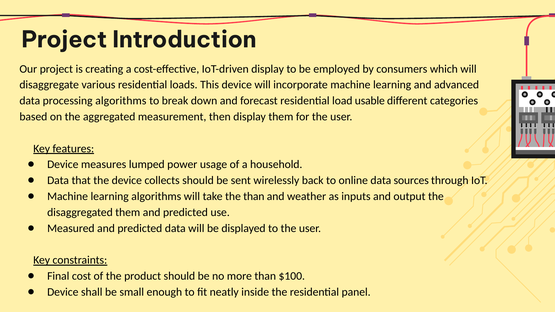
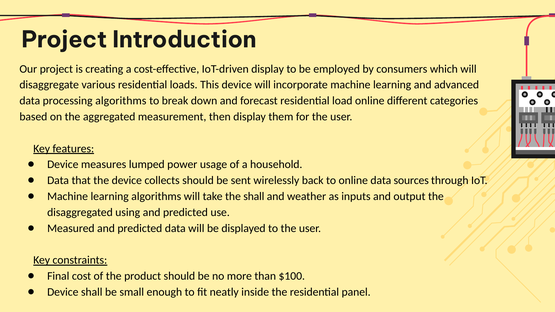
load usable: usable -> online
the than: than -> shall
disaggregated them: them -> using
